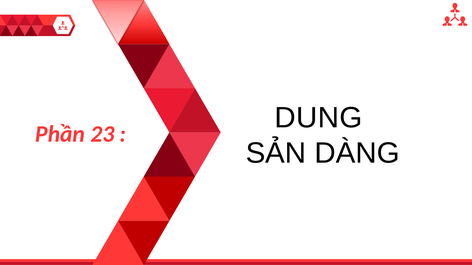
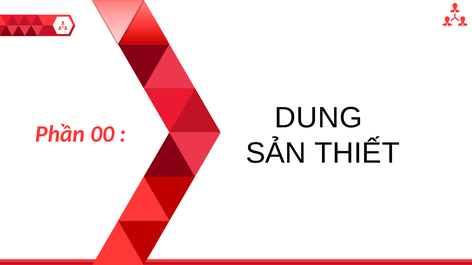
23: 23 -> 00
DÀNG: DÀNG -> THIẾT
